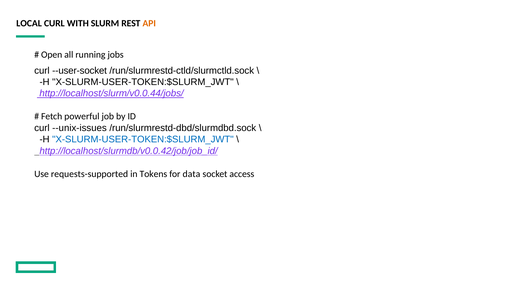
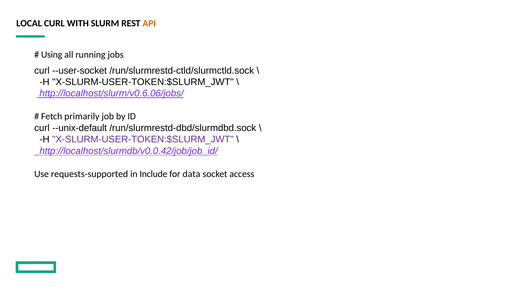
Open: Open -> Using
http://localhost/slurm/v0.0.44/jobs/: http://localhost/slurm/v0.0.44/jobs/ -> http://localhost/slurm/v0.6.06/jobs/
powerful: powerful -> primarily
--unix-issues: --unix-issues -> --unix-default
X-SLURM-USER-TOKEN:$SLURM_JWT at (143, 139) colour: blue -> purple
Tokens: Tokens -> Include
